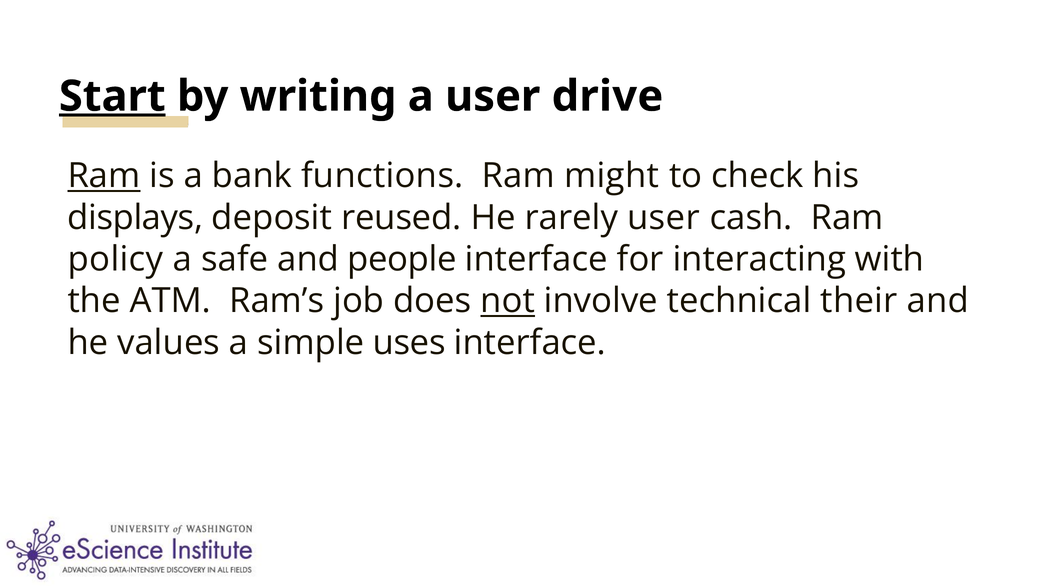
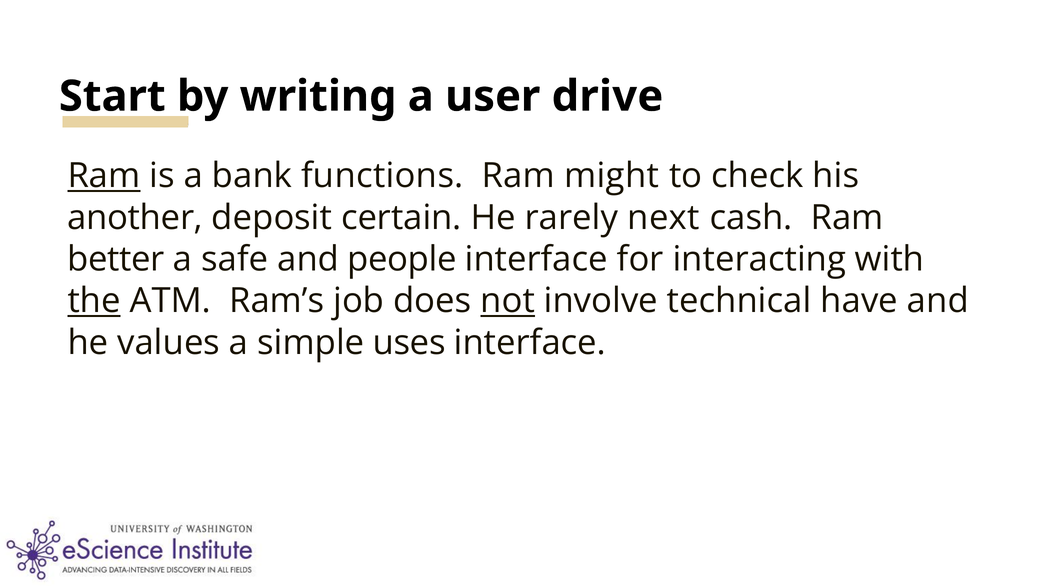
Start underline: present -> none
displays: displays -> another
reused: reused -> certain
rarely user: user -> next
policy: policy -> better
the underline: none -> present
their: their -> have
